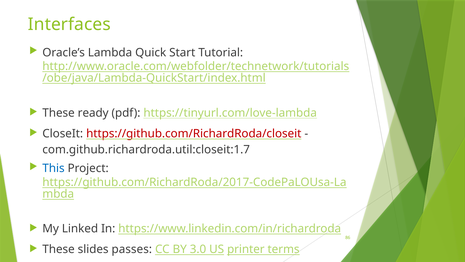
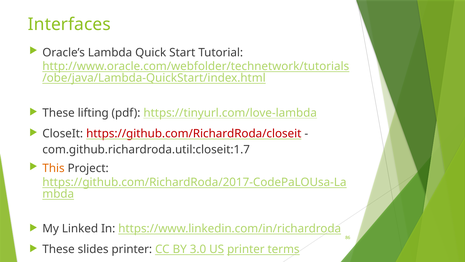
ready: ready -> lifting
This colour: blue -> orange
slides passes: passes -> printer
